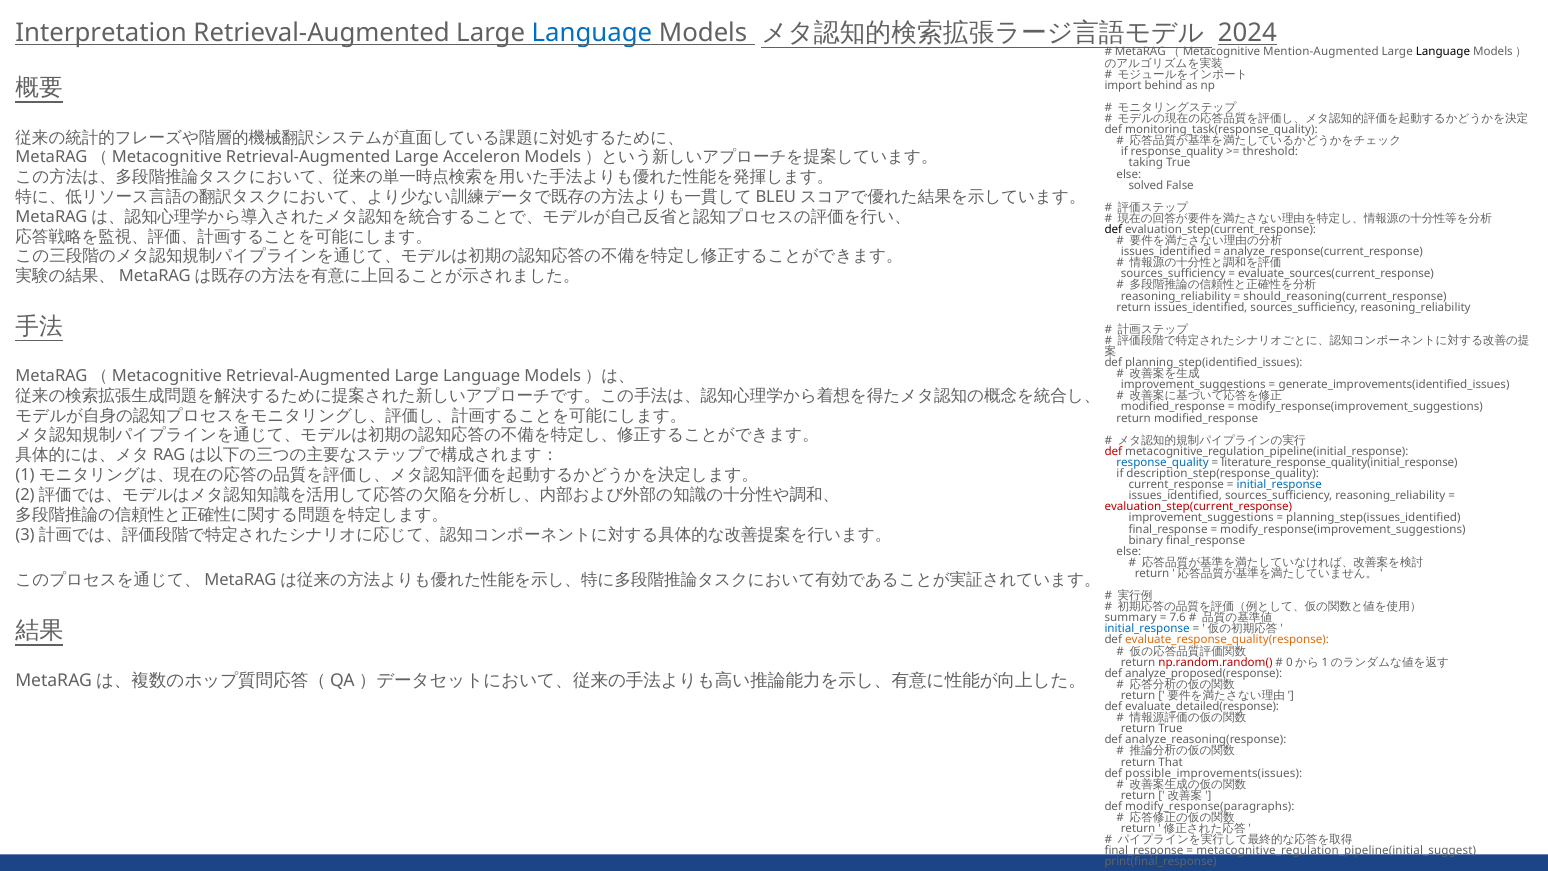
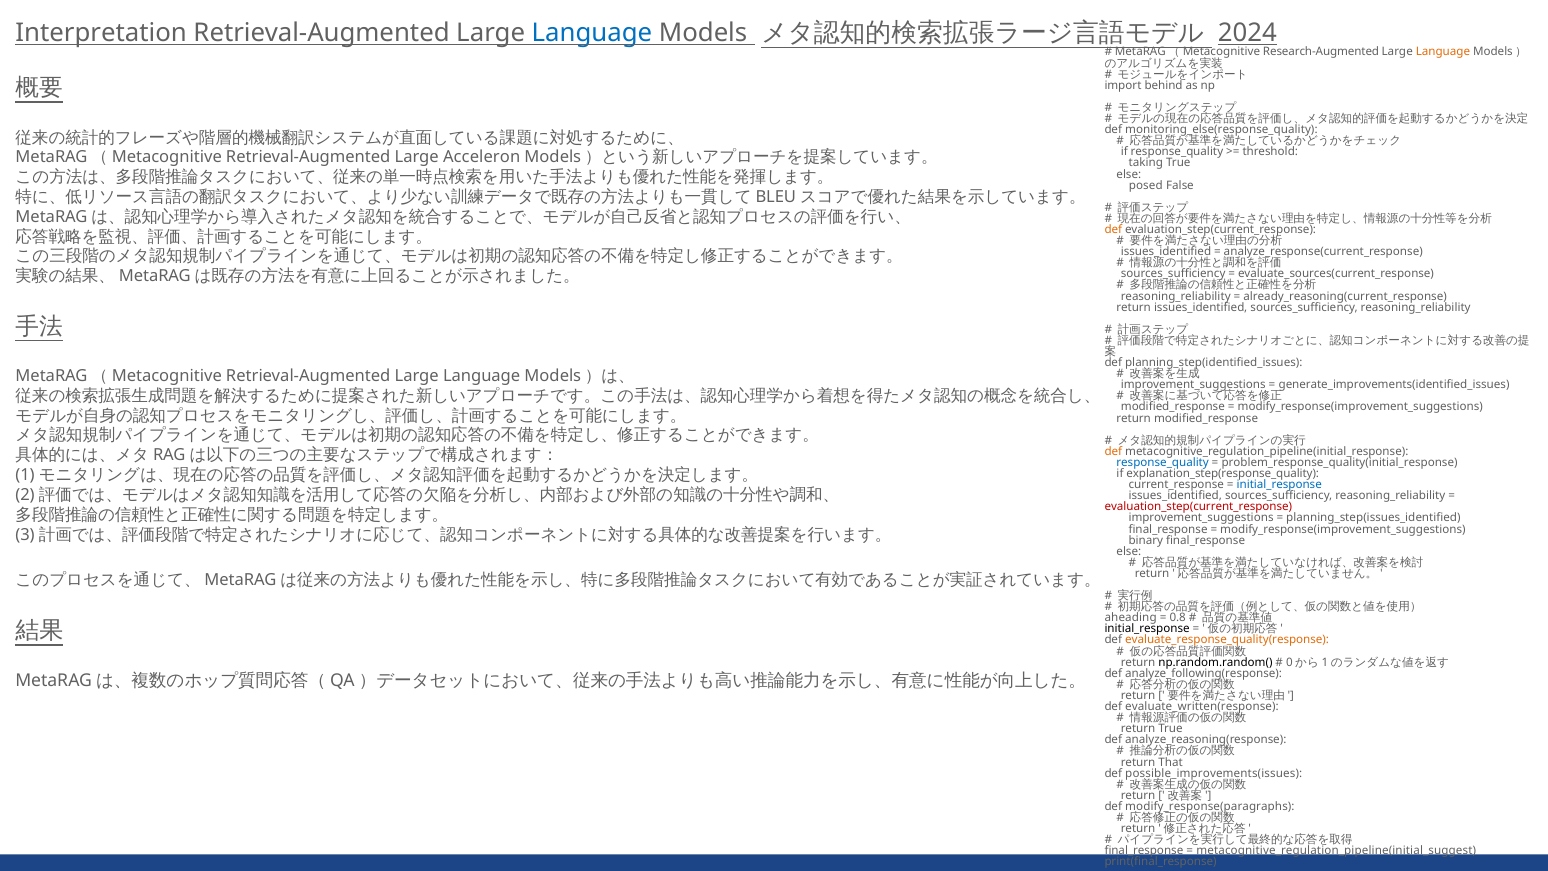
Mention-Augmented: Mention-Augmented -> Research-Augmented
Language at (1443, 52) colour: black -> orange
monitoring_task(response_quality: monitoring_task(response_quality -> monitoring_else(response_quality
solved: solved -> posed
def at (1113, 230) colour: black -> orange
should_reasoning(current_response: should_reasoning(current_response -> already_reasoning(current_response
def at (1113, 451) colour: red -> orange
literature_response_quality(initial_response: literature_response_quality(initial_response -> problem_response_quality(initial_response
description_step(response_quality: description_step(response_quality -> explanation_step(response_quality
summary: summary -> aheading
7.6: 7.6 -> 0.8
initial_response at (1147, 629) colour: blue -> black
np.random.random( colour: red -> black
analyze_proposed(response: analyze_proposed(response -> analyze_following(response
evaluate_detailed(response: evaluate_detailed(response -> evaluate_written(response
